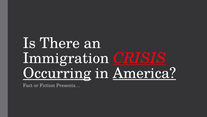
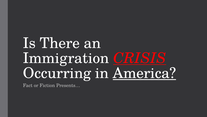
Occurring underline: present -> none
